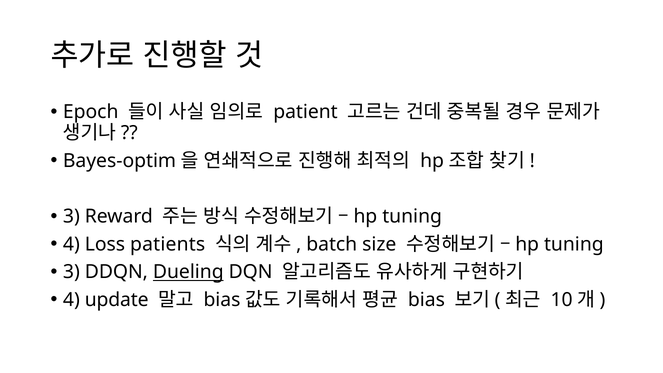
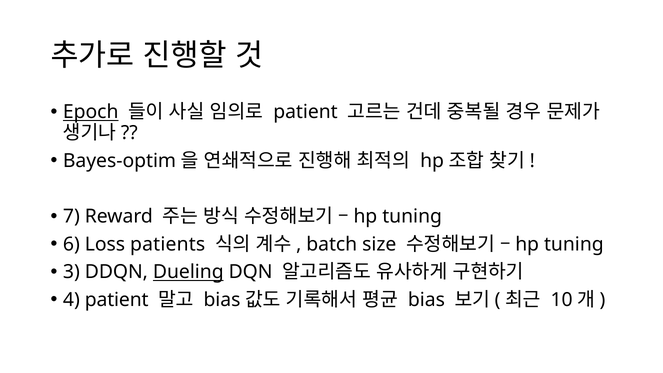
Epoch underline: none -> present
3 at (71, 216): 3 -> 7
4 at (71, 244): 4 -> 6
4 update: update -> patient
